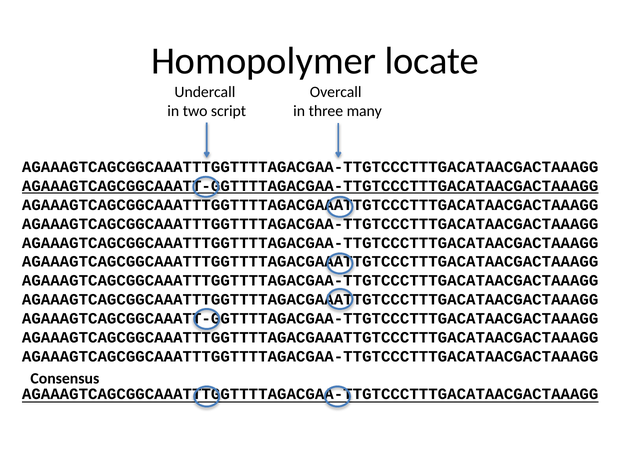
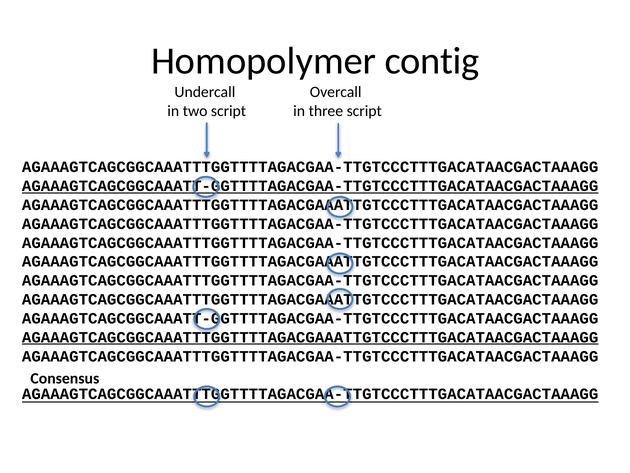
locate: locate -> contig
three many: many -> script
AGAAAGTCAGCGGCAAATTTGGTTTTAGACGAAATTGTCCCTTTGACATAACGACTAAAGG at (310, 337) underline: none -> present
